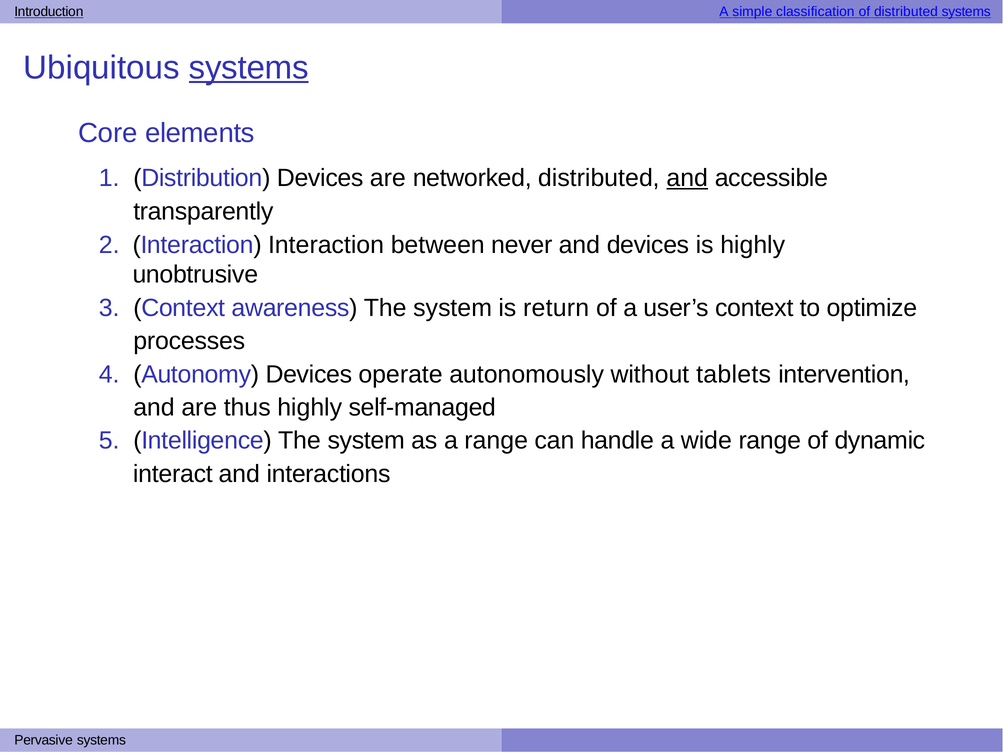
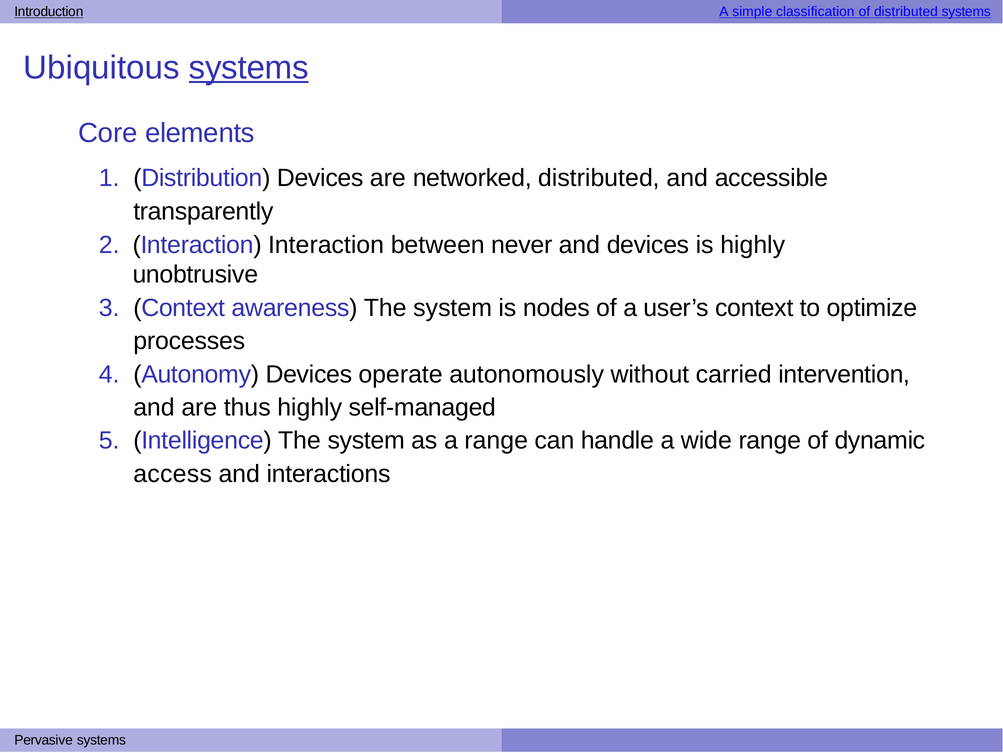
and at (687, 178) underline: present -> none
return: return -> nodes
tablets: tablets -> carried
interact: interact -> access
